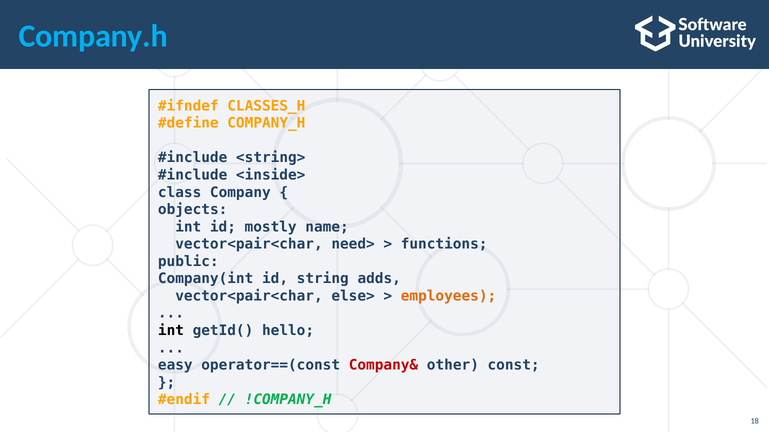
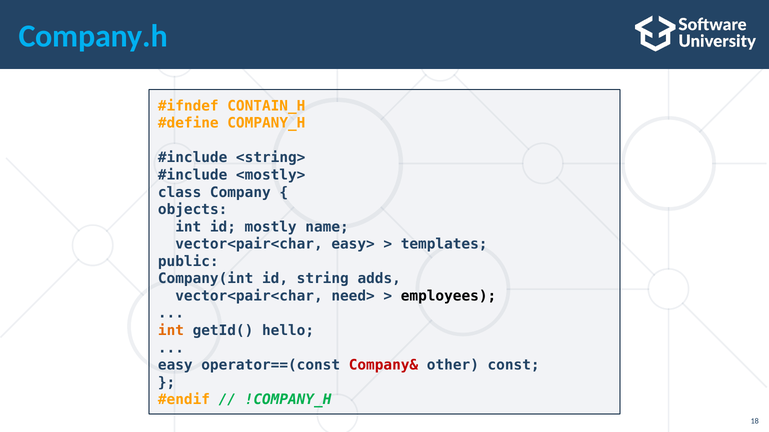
CLASSES_H: CLASSES_H -> CONTAIN_H
<inside>: <inside> -> <mostly>
need>: need> -> easy>
functions: functions -> templates
else>: else> -> need>
employees colour: orange -> black
int at (171, 331) colour: black -> orange
